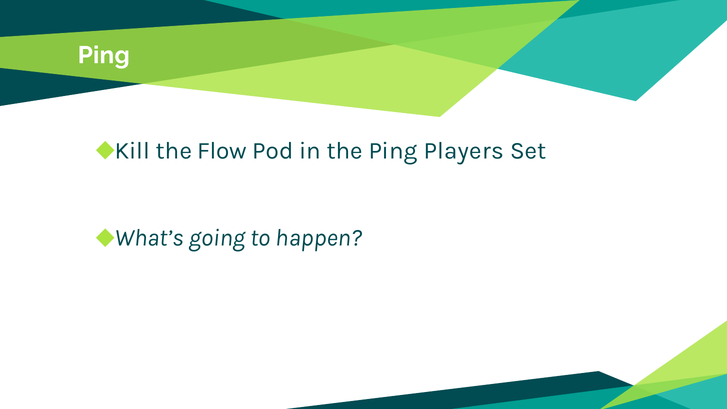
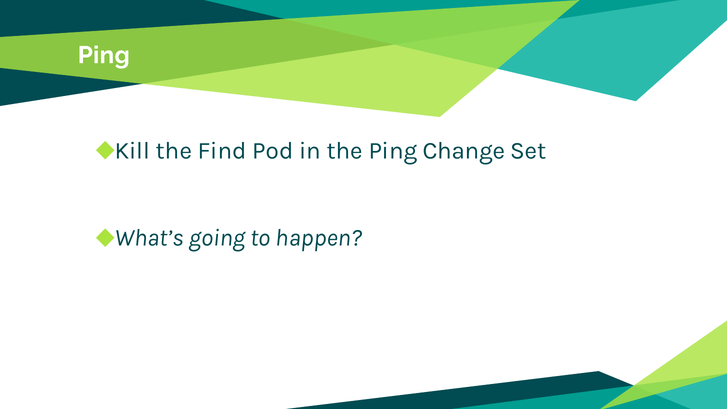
Flow: Flow -> Find
Players: Players -> Change
